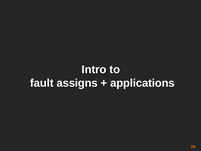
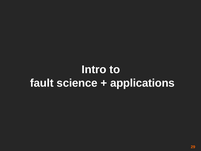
assigns: assigns -> science
